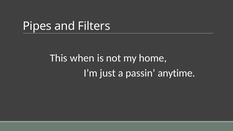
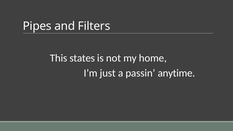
when: when -> states
